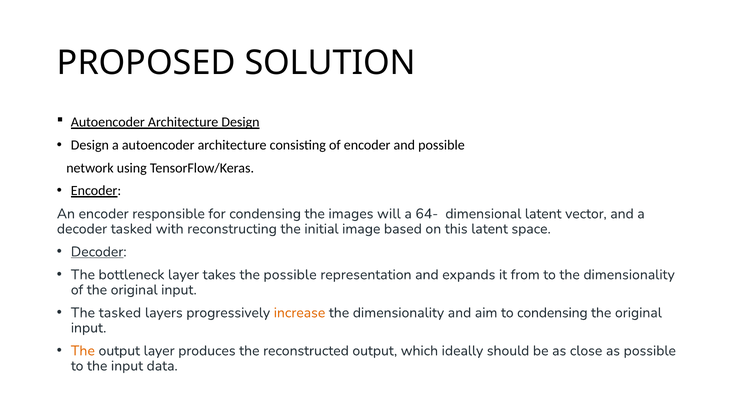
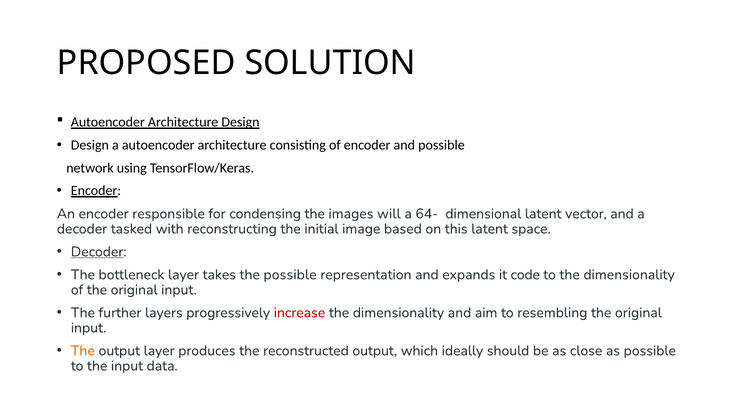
from: from -> code
The tasked: tasked -> further
increase colour: orange -> red
to condensing: condensing -> resembling
